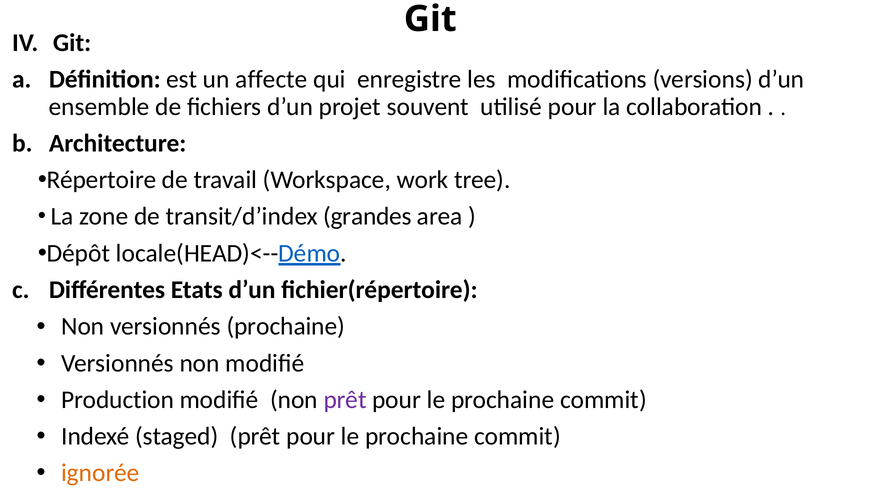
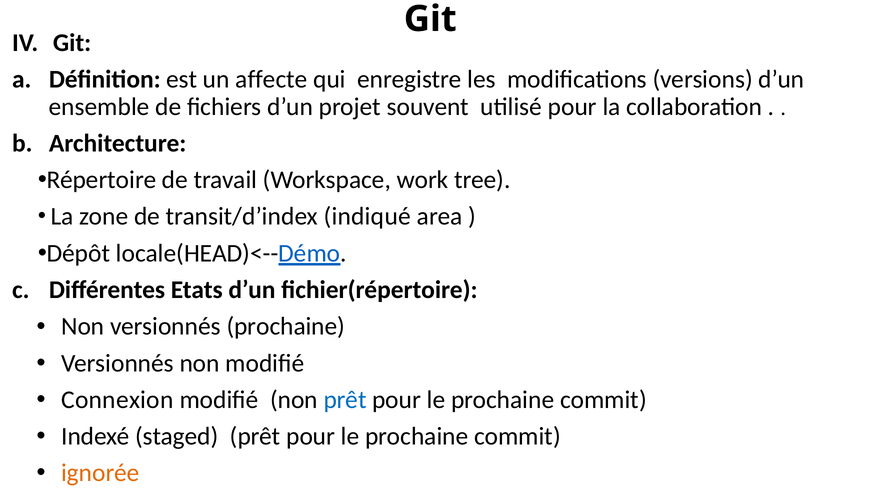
grandes: grandes -> indiqué
Production: Production -> Connexion
prêt at (345, 400) colour: purple -> blue
